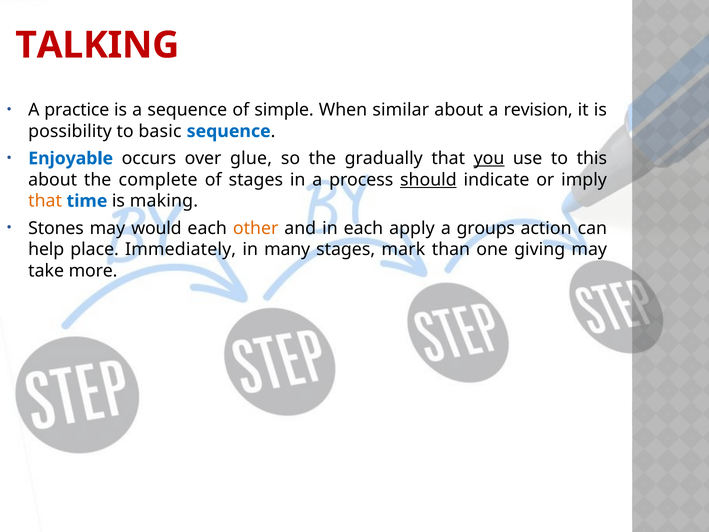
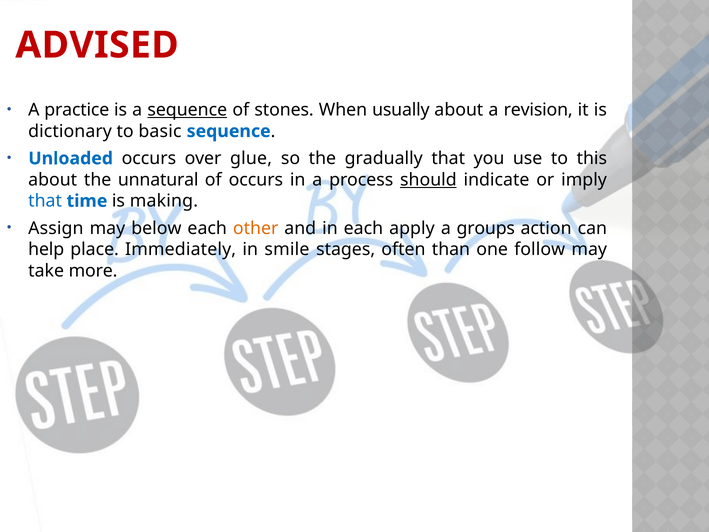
TALKING: TALKING -> ADVISED
sequence at (187, 110) underline: none -> present
simple: simple -> stones
similar: similar -> usually
possibility: possibility -> dictionary
Enjoyable: Enjoyable -> Unloaded
you underline: present -> none
complete: complete -> unnatural
of stages: stages -> occurs
that at (45, 201) colour: orange -> blue
Stones: Stones -> Assign
would: would -> below
many: many -> smile
mark: mark -> often
giving: giving -> follow
